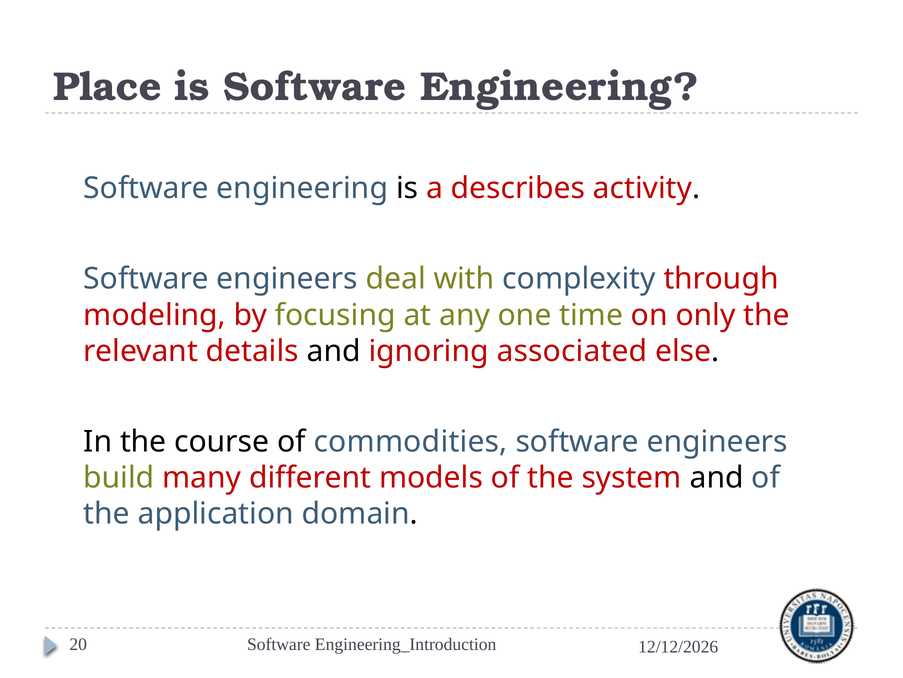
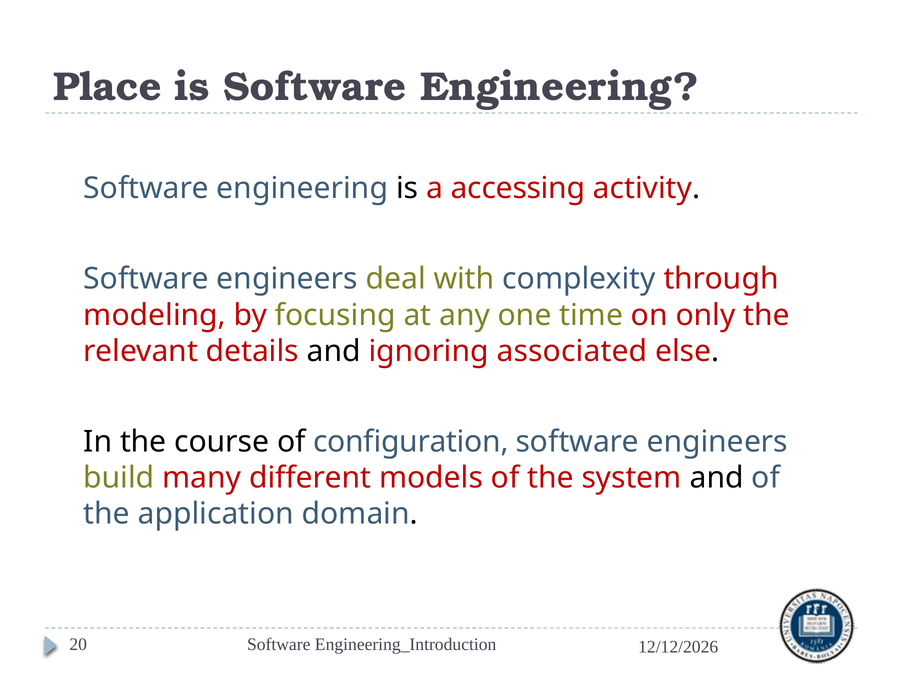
describes: describes -> accessing
commodities: commodities -> configuration
